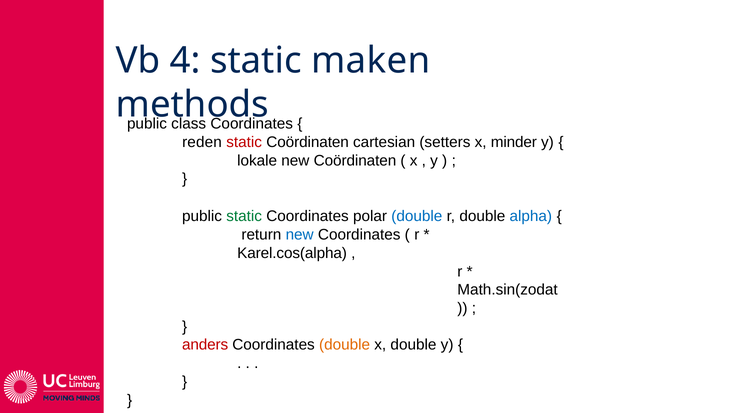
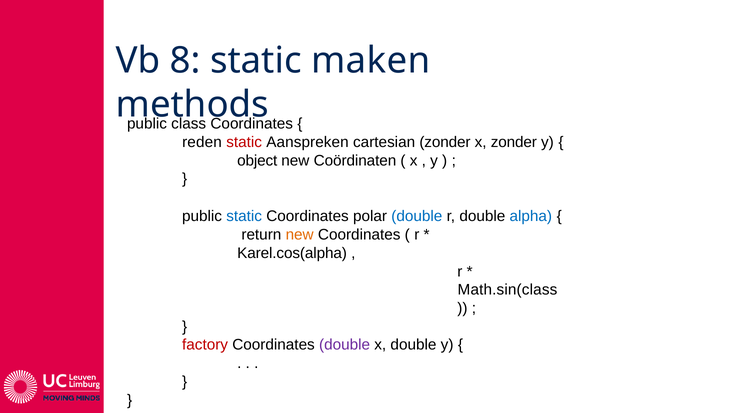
4: 4 -> 8
static Coördinaten: Coördinaten -> Aanspreken
cartesian setters: setters -> zonder
x minder: minder -> zonder
lokale: lokale -> object
static at (244, 216) colour: green -> blue
new at (300, 235) colour: blue -> orange
Math.sin(zodat: Math.sin(zodat -> Math.sin(class
anders: anders -> factory
double at (345, 345) colour: orange -> purple
